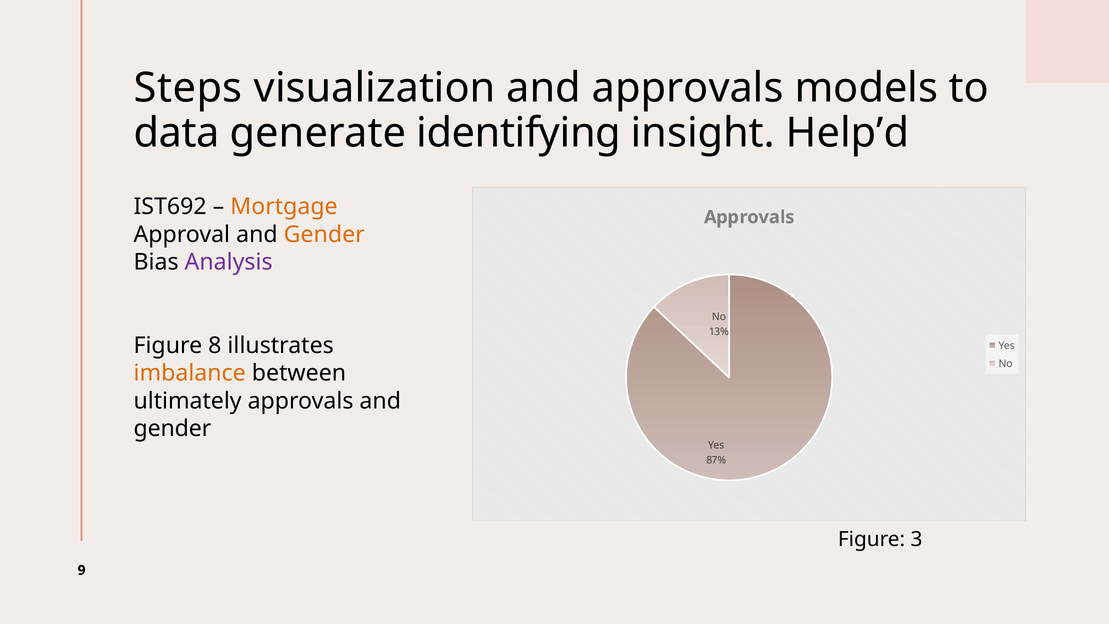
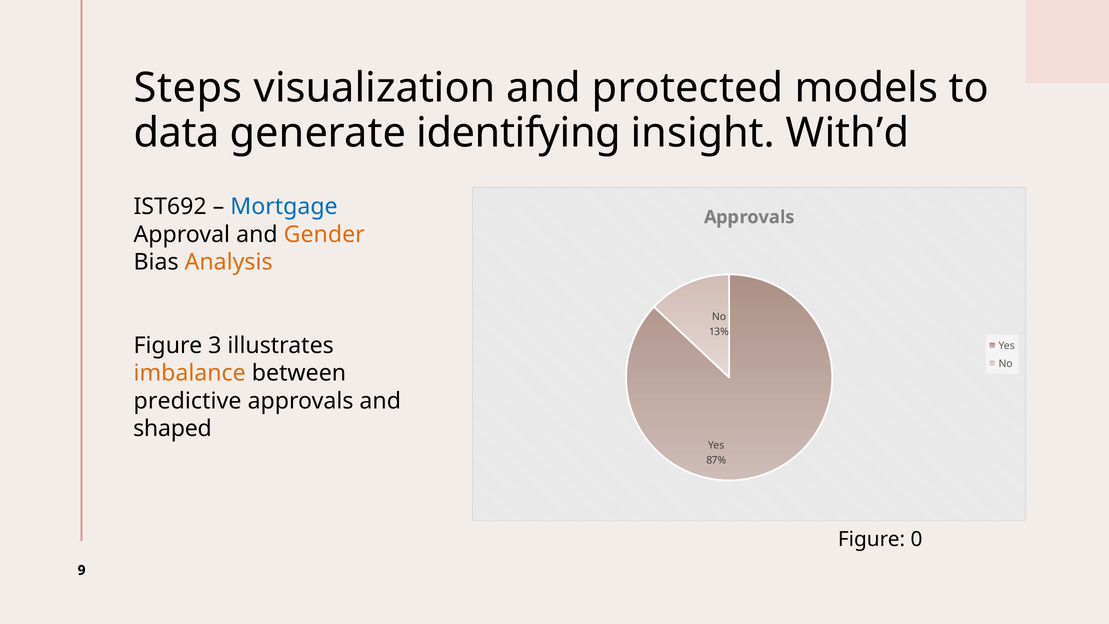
and approvals: approvals -> protected
Help’d: Help’d -> With’d
Mortgage colour: orange -> blue
Analysis colour: purple -> orange
8: 8 -> 3
ultimately: ultimately -> predictive
gender at (172, 429): gender -> shaped
3: 3 -> 0
